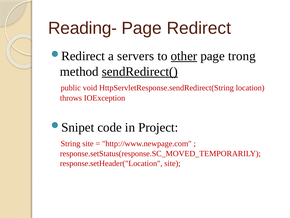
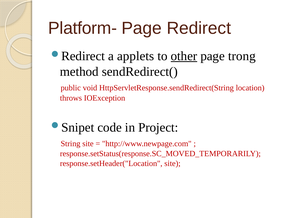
Reading-: Reading- -> Platform-
servers: servers -> applets
sendRedirect( underline: present -> none
